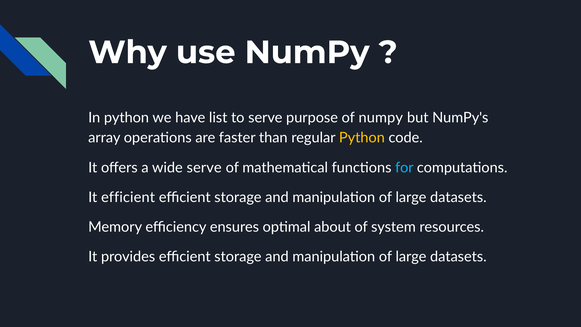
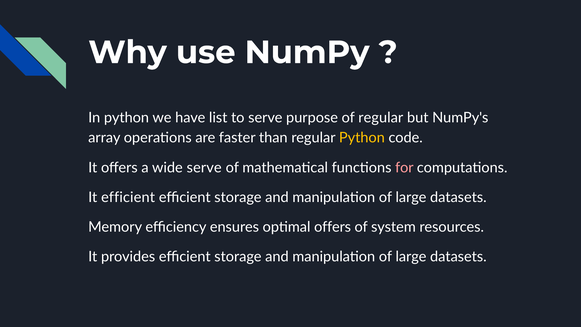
of numpy: numpy -> regular
for colour: light blue -> pink
optimal about: about -> offers
